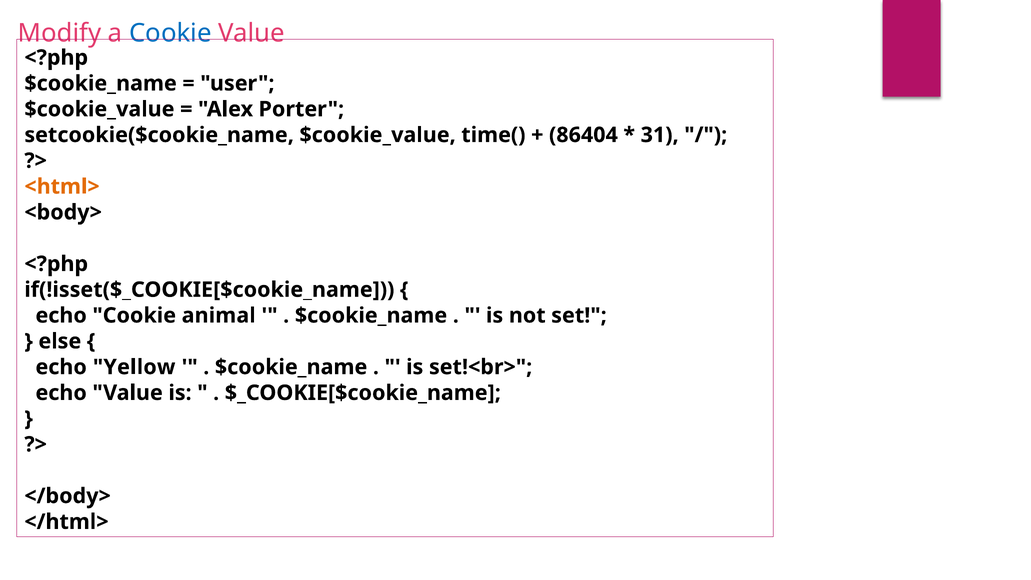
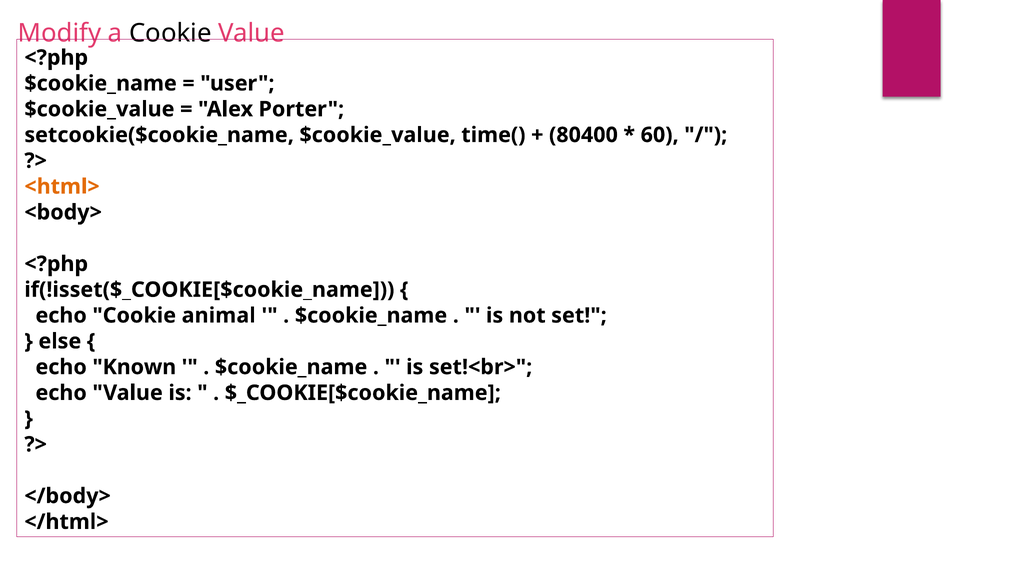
Cookie at (170, 33) colour: blue -> black
86404: 86404 -> 80400
31: 31 -> 60
Yellow: Yellow -> Known
